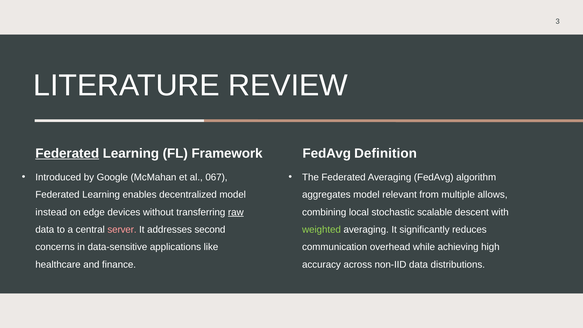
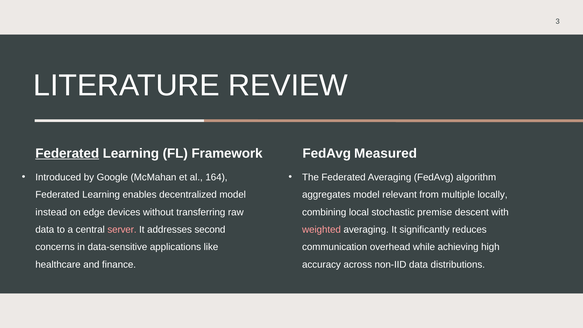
Definition: Definition -> Measured
067: 067 -> 164
allows: allows -> locally
raw underline: present -> none
scalable: scalable -> premise
weighted colour: light green -> pink
